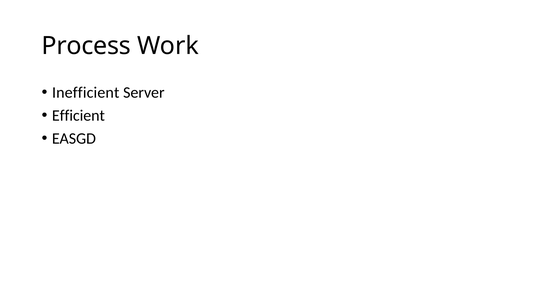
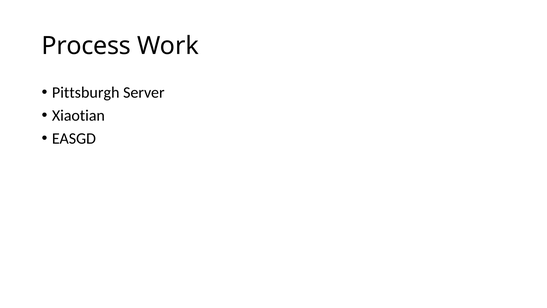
Inefficient: Inefficient -> Pittsburgh
Efficient: Efficient -> Xiaotian
